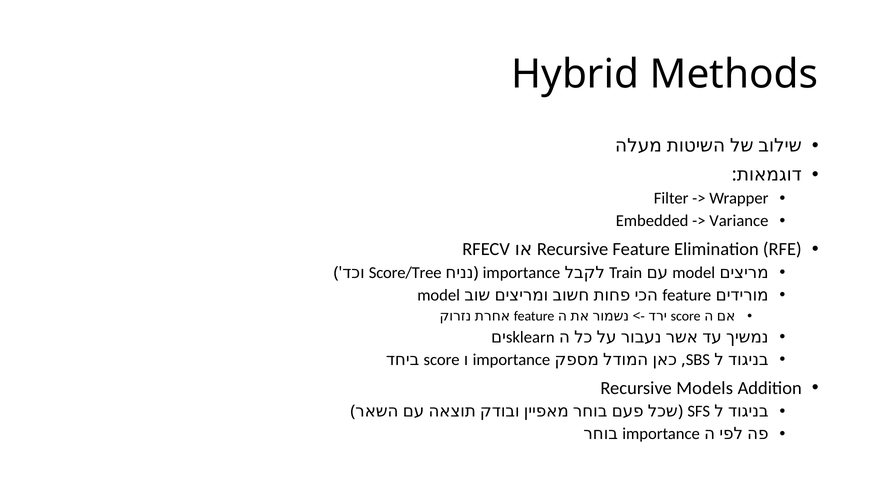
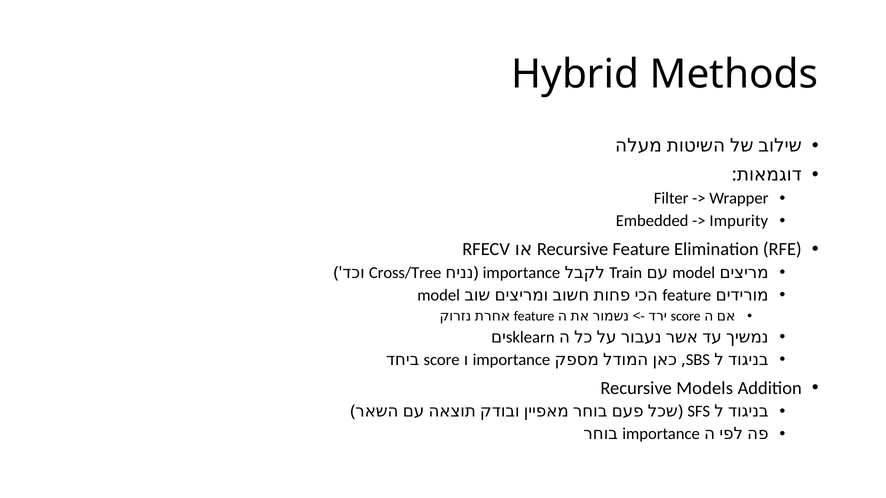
Variance: Variance -> Impurity
Score/Tree: Score/Tree -> Cross/Tree
